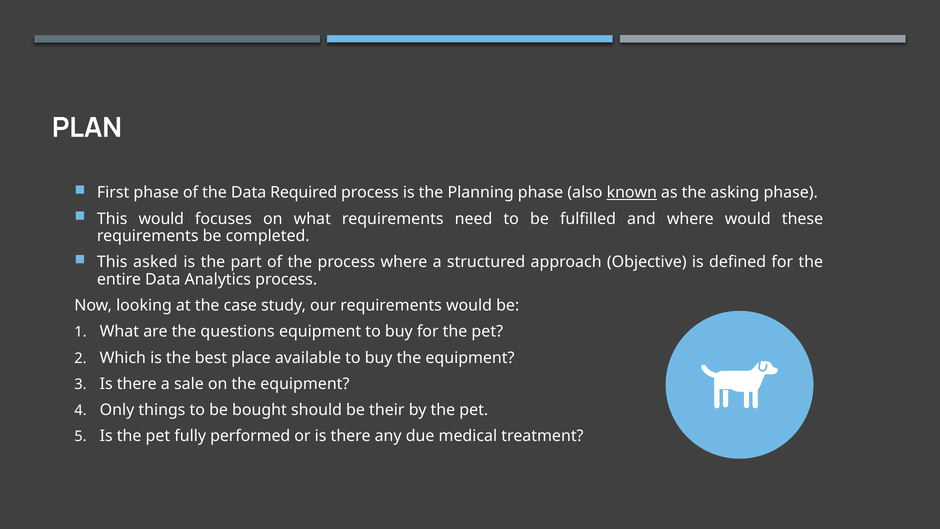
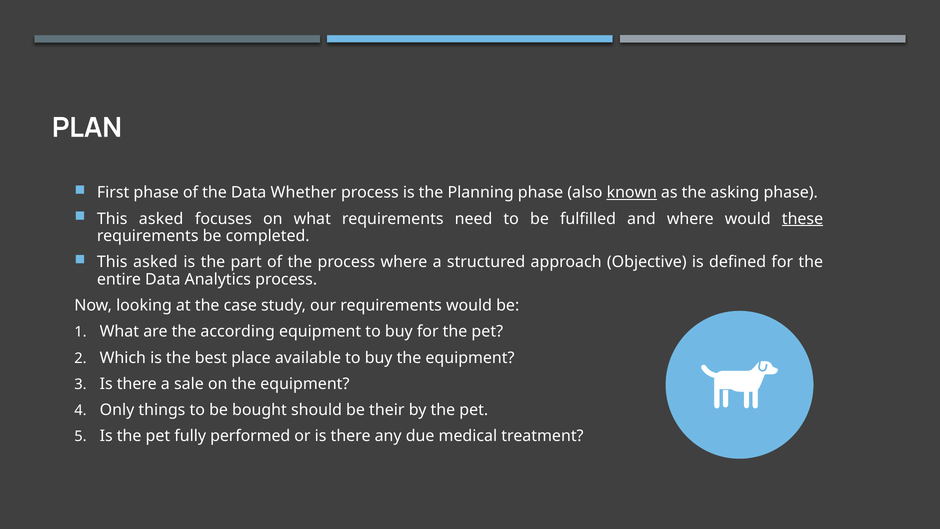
Required: Required -> Whether
would at (161, 219): would -> asked
these underline: none -> present
questions: questions -> according
